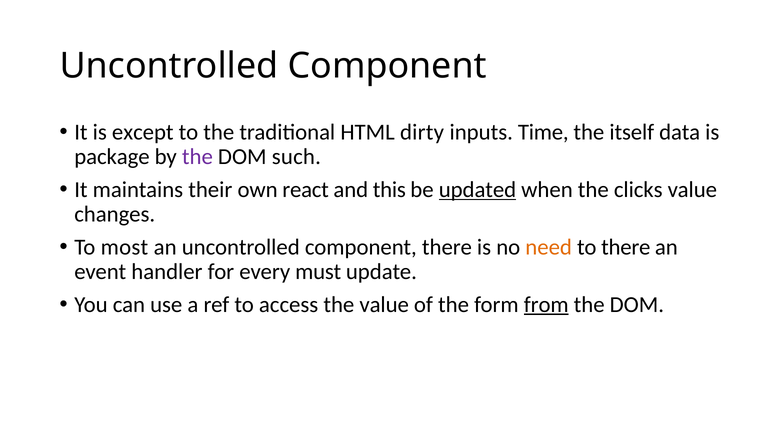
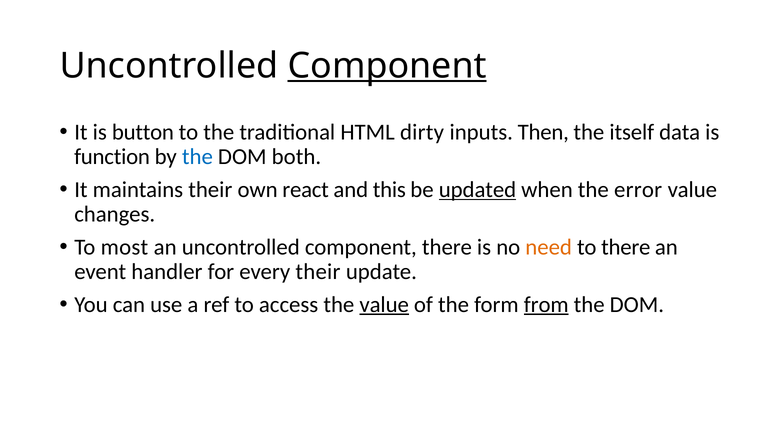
Component at (387, 66) underline: none -> present
except: except -> button
Time: Time -> Then
package: package -> function
the at (197, 157) colour: purple -> blue
such: such -> both
clicks: clicks -> error
every must: must -> their
value at (384, 304) underline: none -> present
